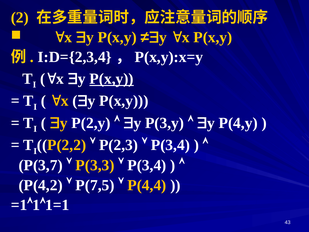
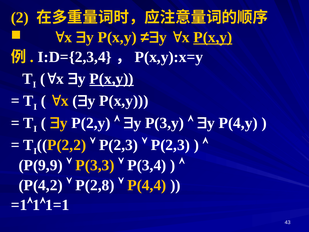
P(x,y at (213, 37) underline: none -> present
P(3,4 at (170, 145): P(3,4 -> P(2,3
P(3,7: P(3,7 -> P(9,9
P(7,5: P(7,5 -> P(2,8
